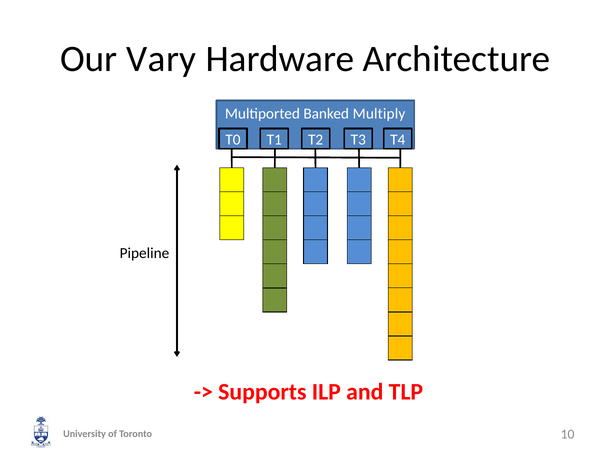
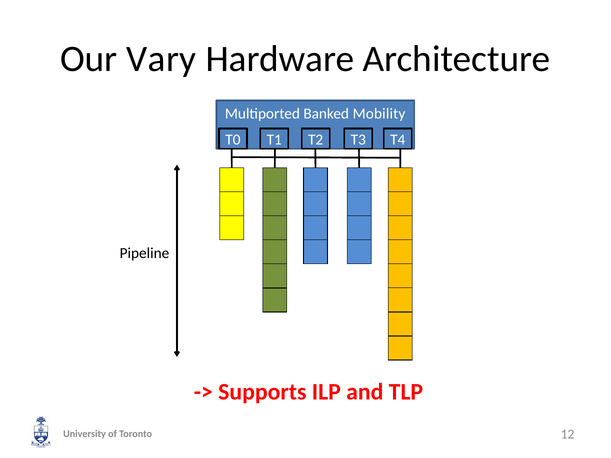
Multiply: Multiply -> Mobility
10: 10 -> 12
